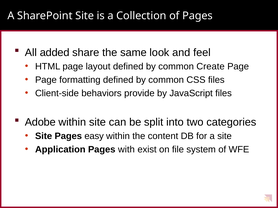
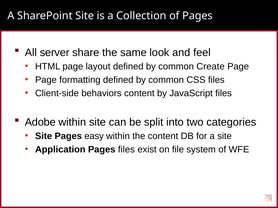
added: added -> server
behaviors provide: provide -> content
Pages with: with -> files
